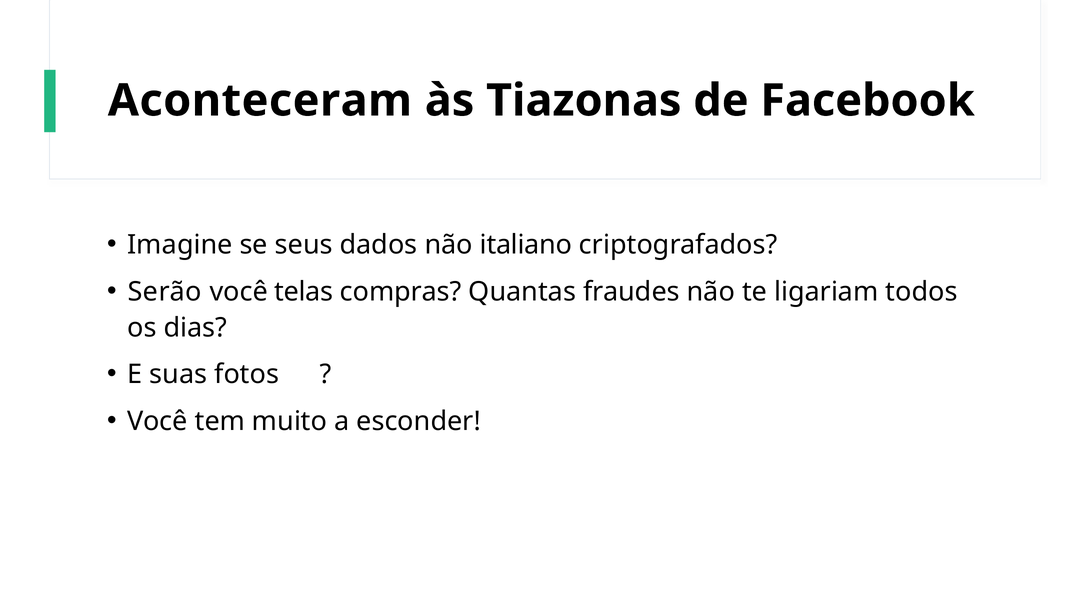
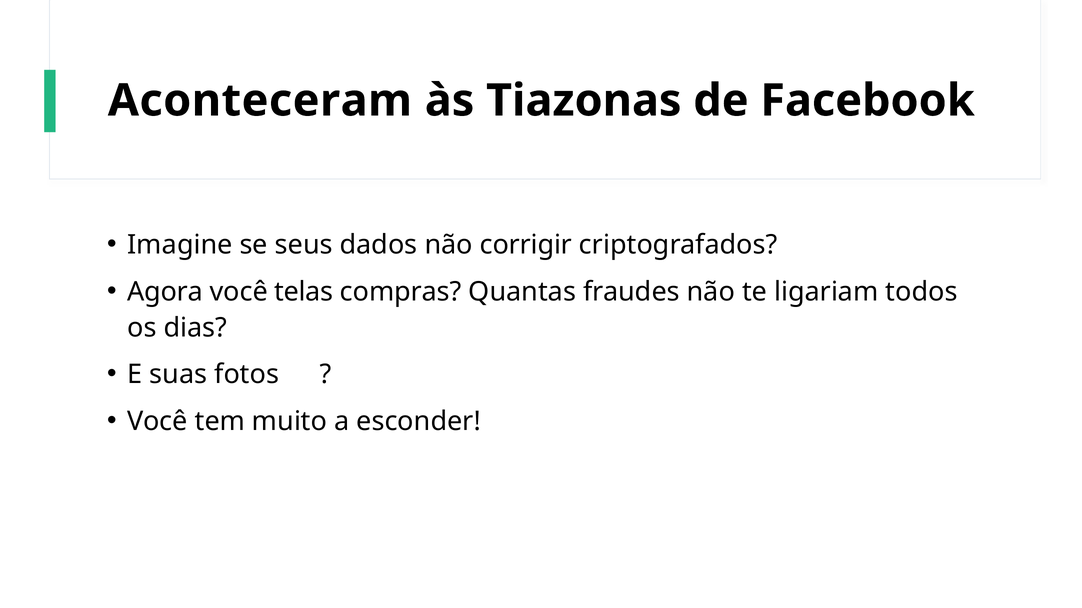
italiano: italiano -> corrigir
Serão: Serão -> Agora
